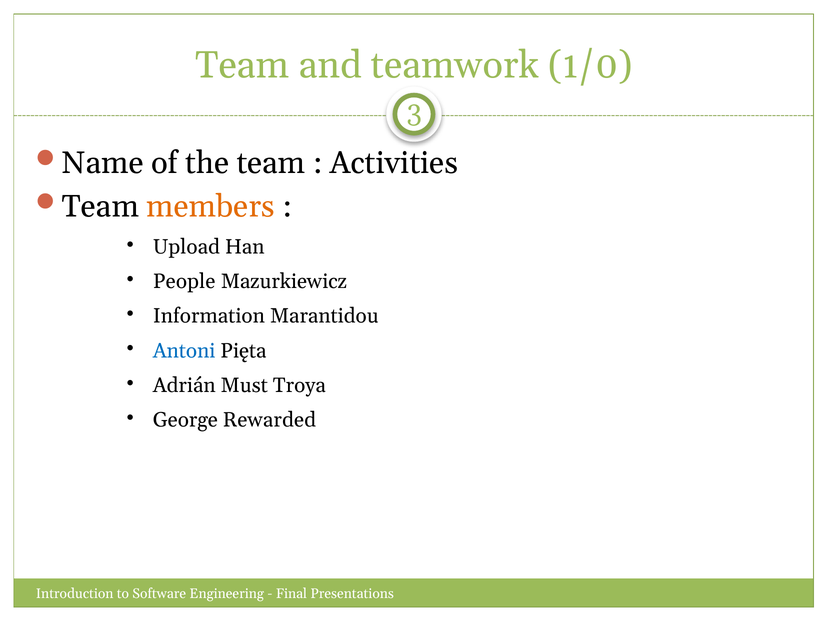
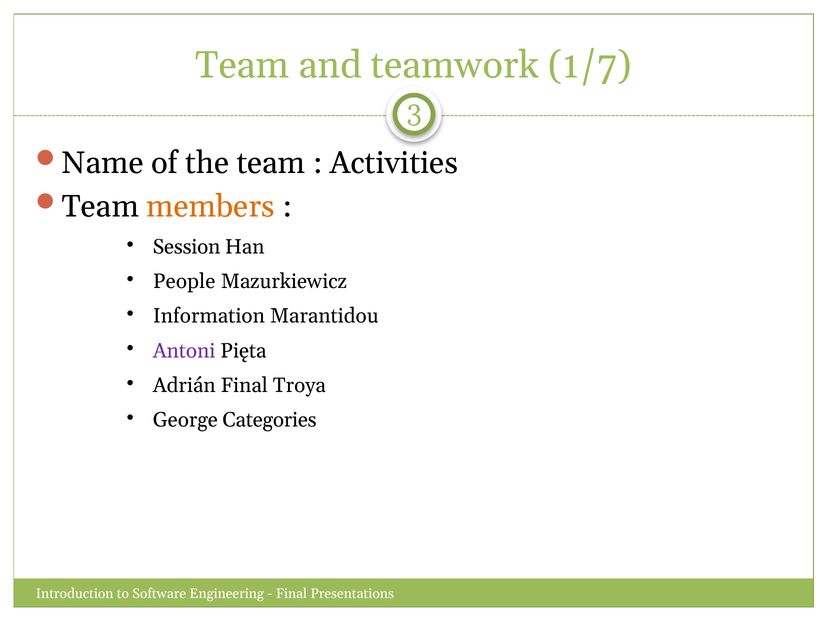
1/0: 1/0 -> 1/7
Upload: Upload -> Session
Antoni colour: blue -> purple
Adrián Must: Must -> Final
Rewarded: Rewarded -> Categories
